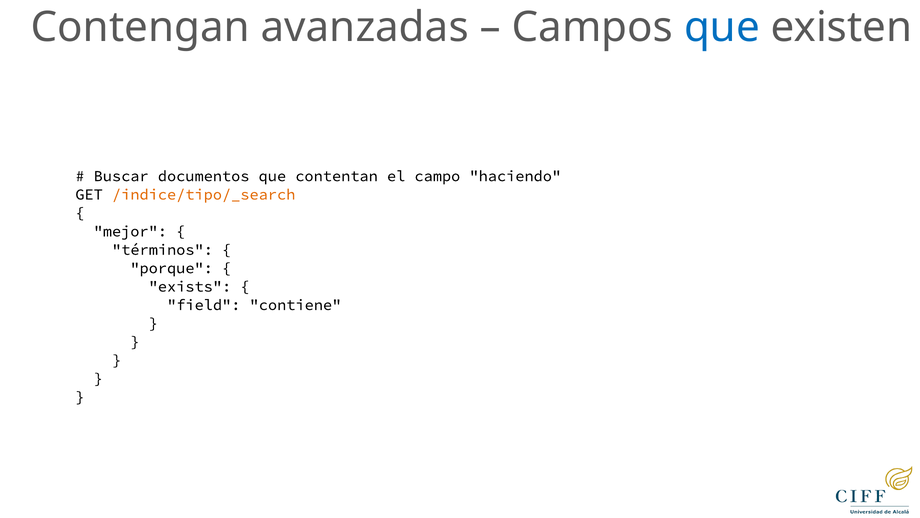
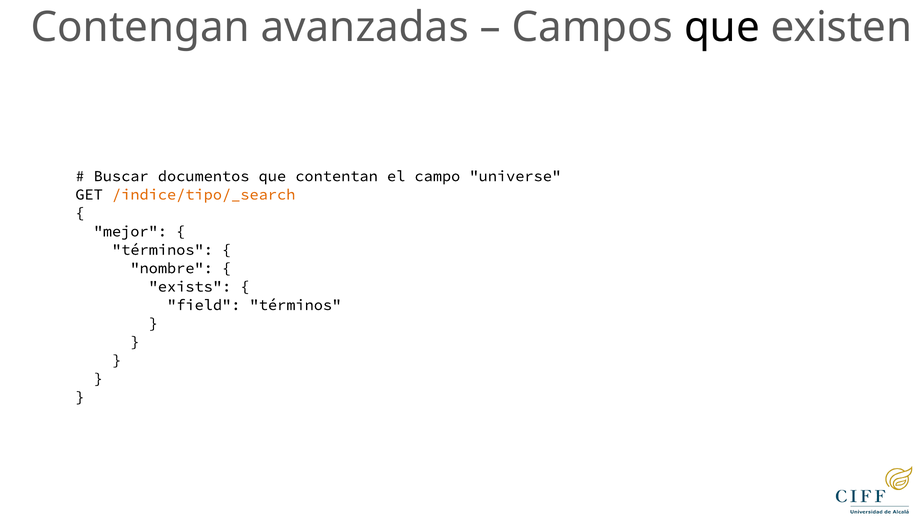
que at (722, 27) colour: blue -> black
haciendo: haciendo -> universe
porque: porque -> nombre
field contiene: contiene -> términos
